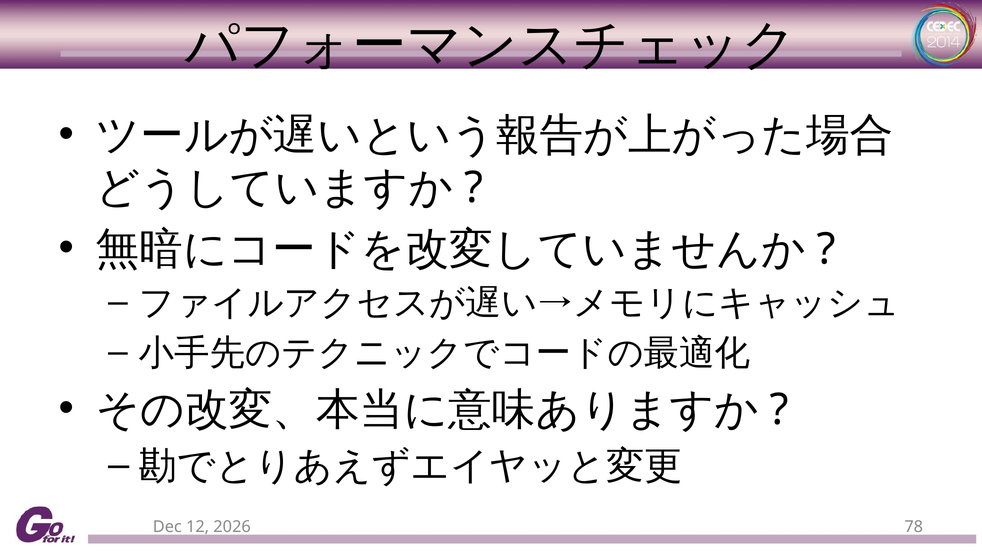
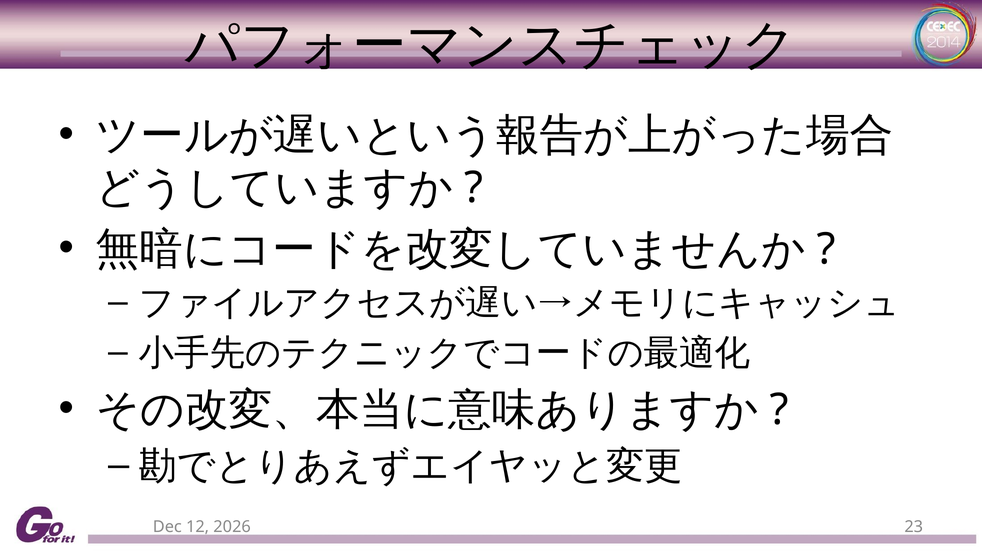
78: 78 -> 23
